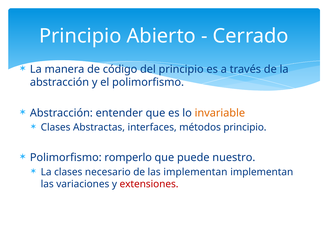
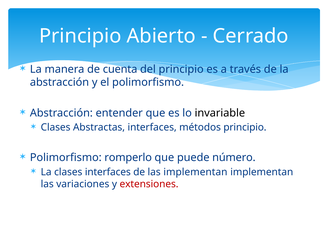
código: código -> cuenta
invariable colour: orange -> black
nuestro: nuestro -> número
clases necesario: necesario -> interfaces
